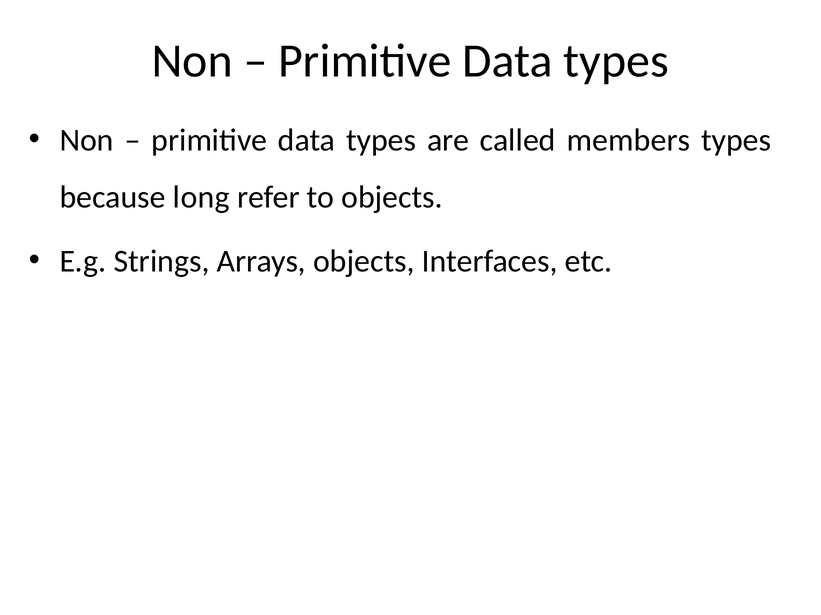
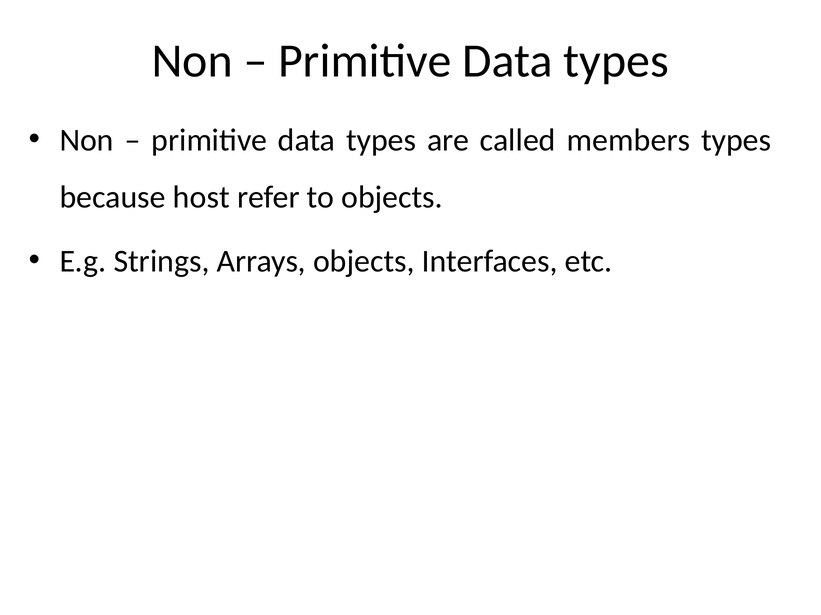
long: long -> host
